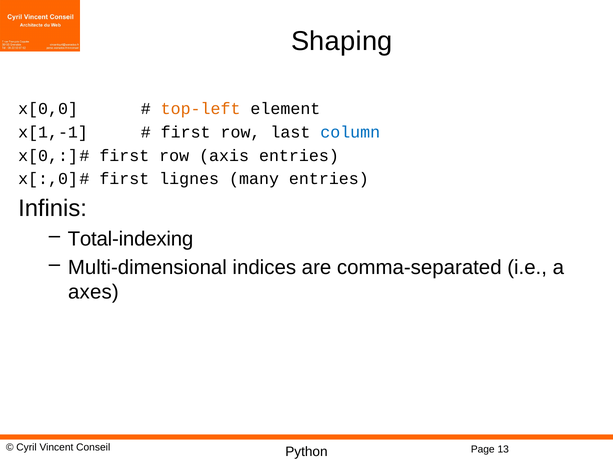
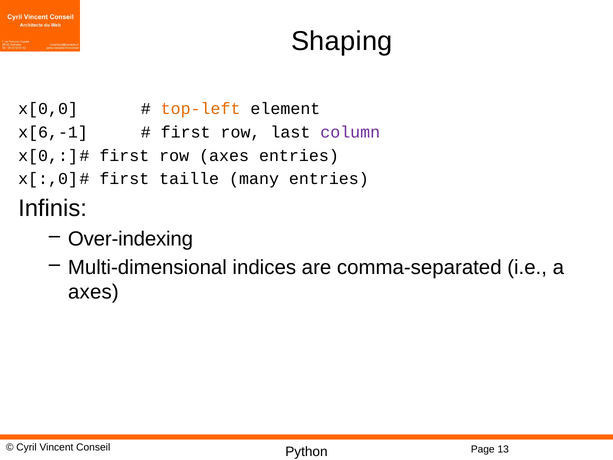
x[1,-1: x[1,-1 -> x[6,-1
column colour: blue -> purple
row axis: axis -> axes
lignes: lignes -> taille
Total-indexing: Total-indexing -> Over-indexing
